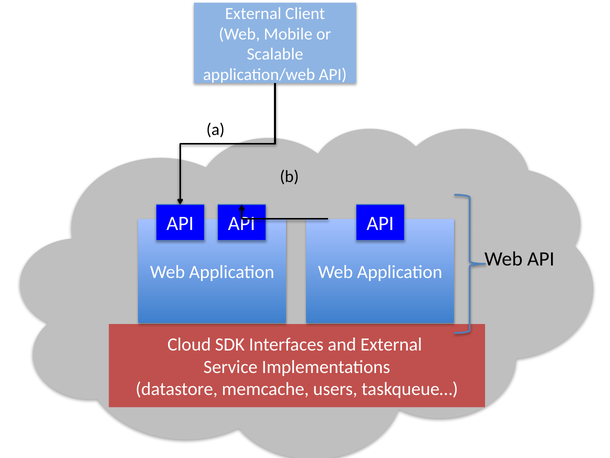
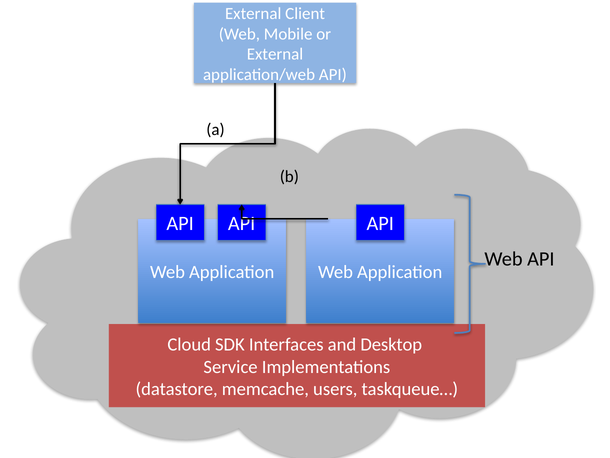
Scalable at (275, 54): Scalable -> External
and External: External -> Desktop
